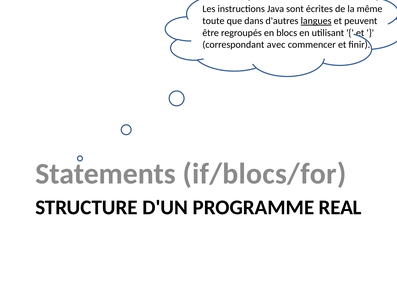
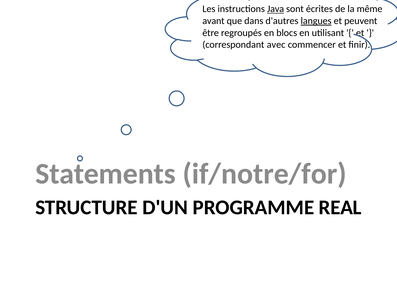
Java underline: none -> present
toute: toute -> avant
if/blocs/for: if/blocs/for -> if/notre/for
